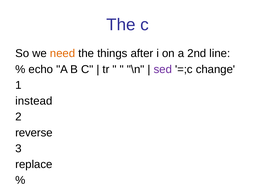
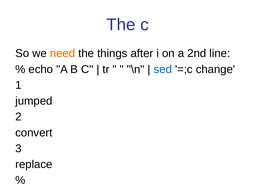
sed colour: purple -> blue
instead: instead -> jumped
reverse: reverse -> convert
